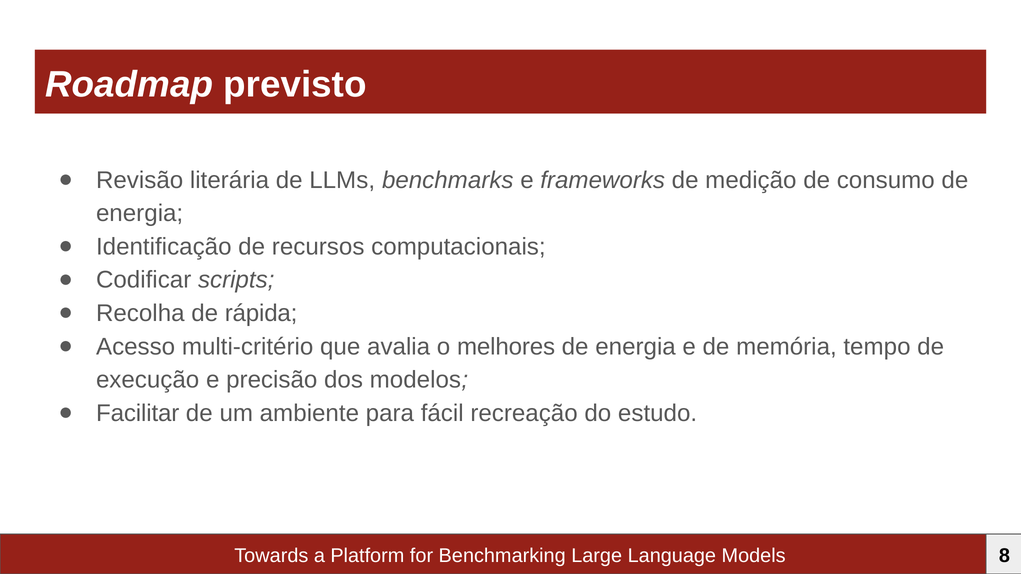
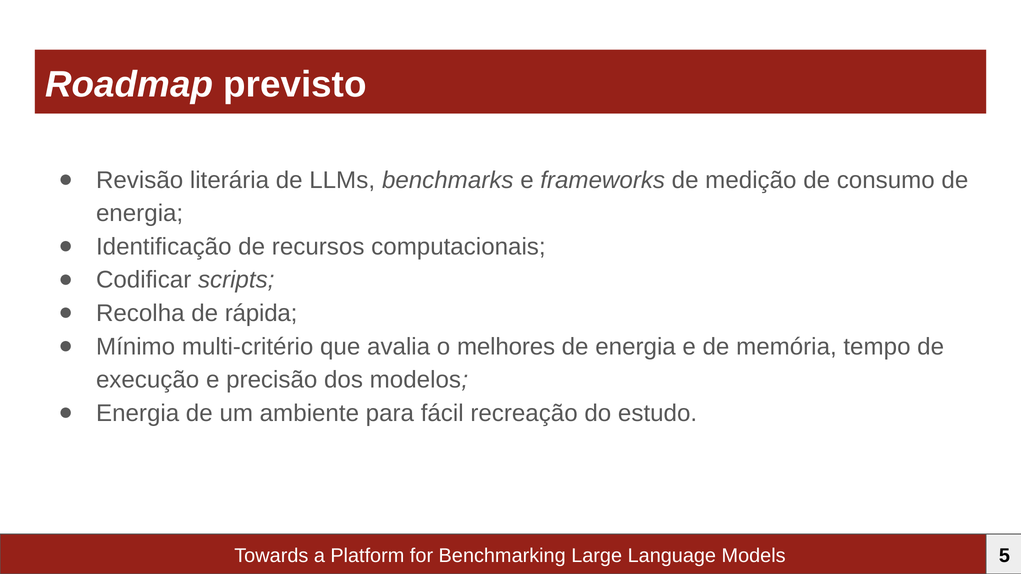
Acesso: Acesso -> Mínimo
Facilitar at (138, 413): Facilitar -> Energia
8: 8 -> 5
